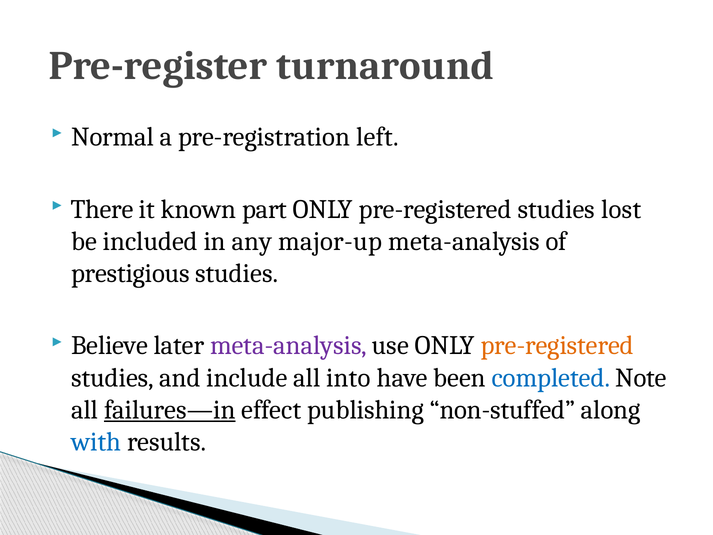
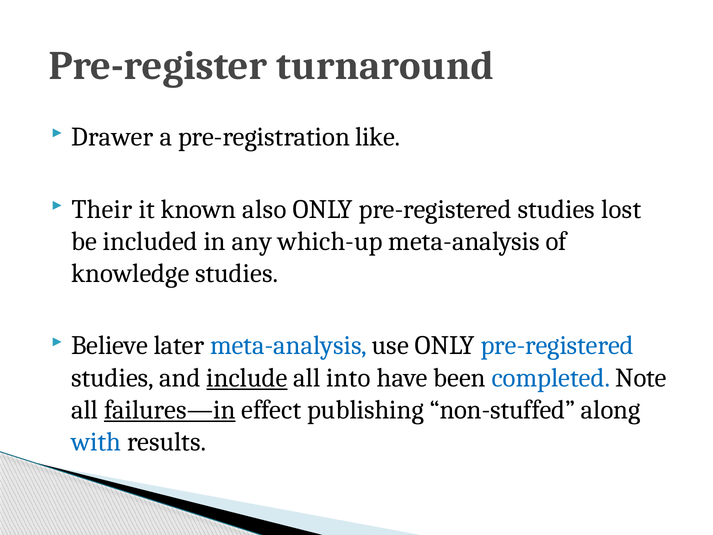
Normal: Normal -> Drawer
left: left -> like
There: There -> Their
part: part -> also
major-up: major-up -> which-up
prestigious: prestigious -> knowledge
meta-analysis at (289, 345) colour: purple -> blue
pre-registered at (557, 345) colour: orange -> blue
include underline: none -> present
